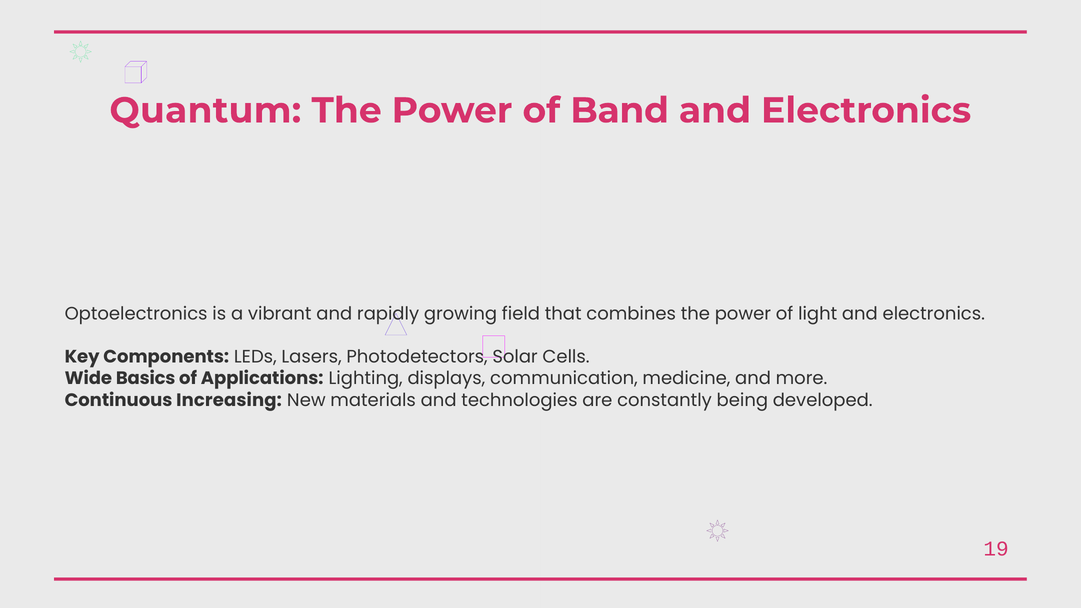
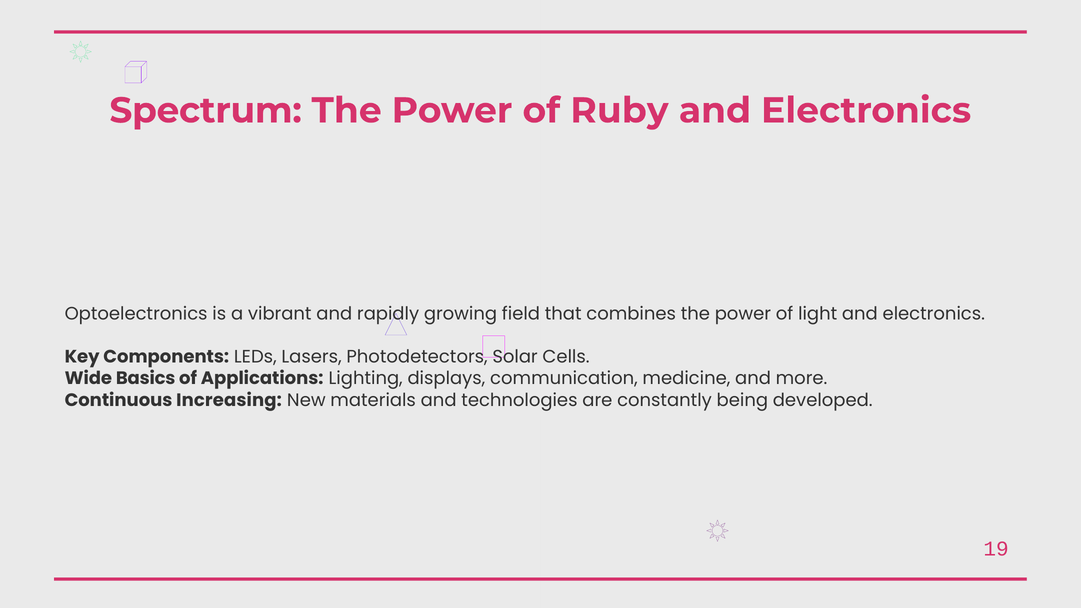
Quantum: Quantum -> Spectrum
Band: Band -> Ruby
